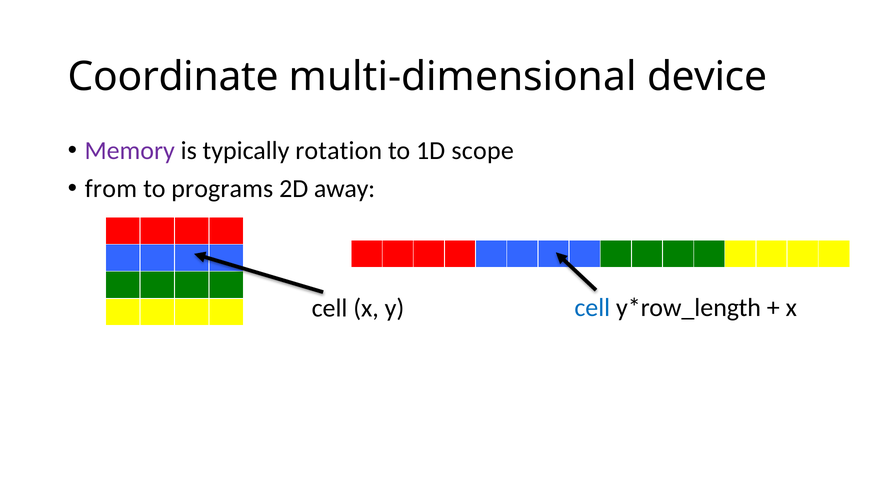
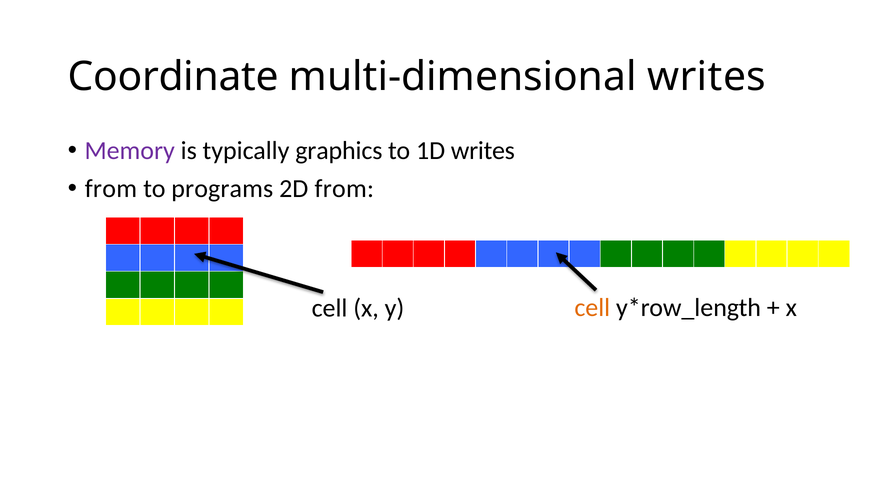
multi-dimensional device: device -> writes
rotation: rotation -> graphics
1D scope: scope -> writes
2D away: away -> from
cell at (592, 308) colour: blue -> orange
